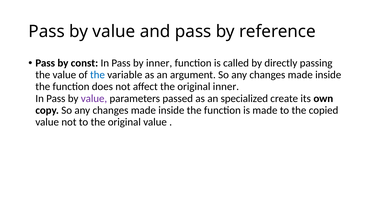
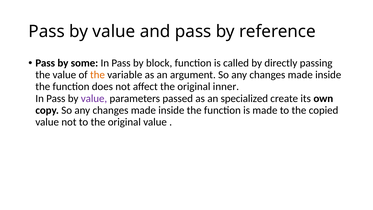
const: const -> some
by inner: inner -> block
the at (97, 75) colour: blue -> orange
